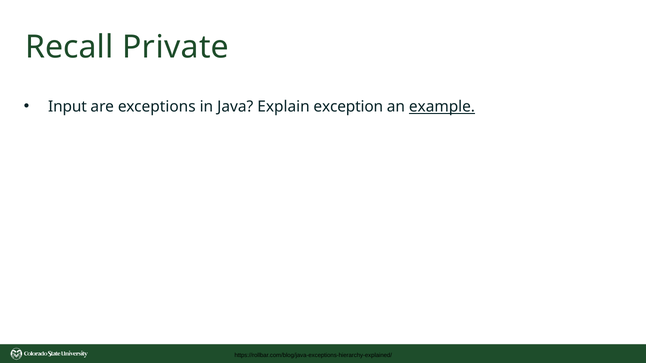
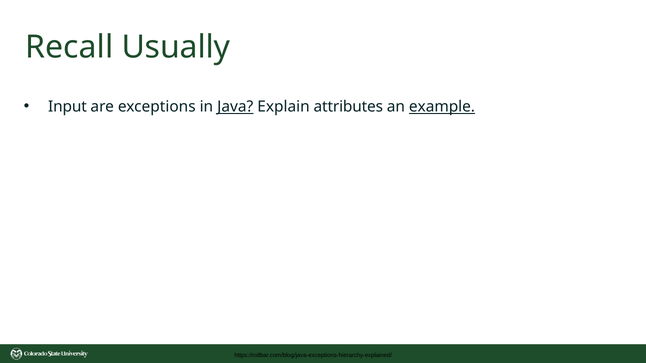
Private: Private -> Usually
Java underline: none -> present
exception: exception -> attributes
